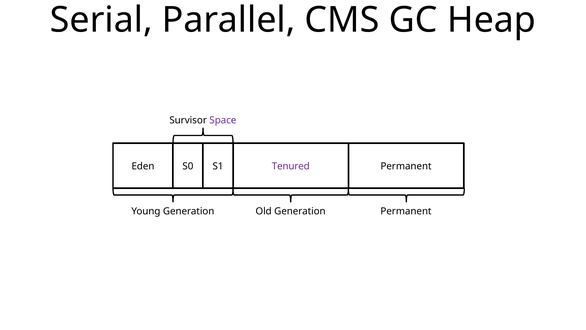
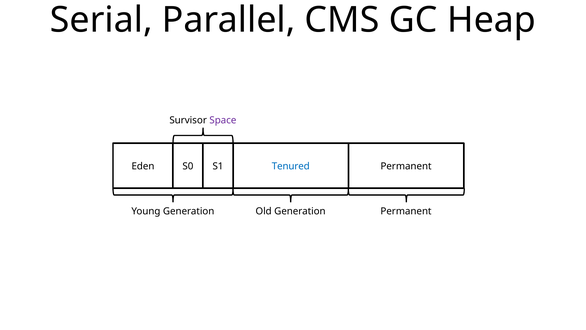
Tenured colour: purple -> blue
